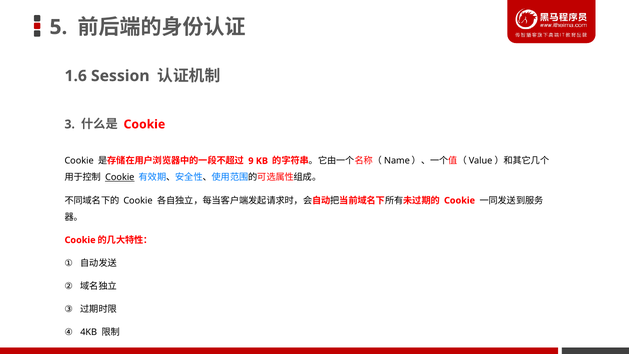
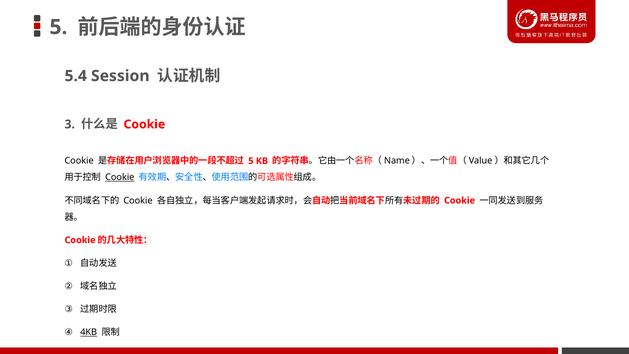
1.6: 1.6 -> 5.4
9 at (251, 161): 9 -> 5
4KB underline: none -> present
